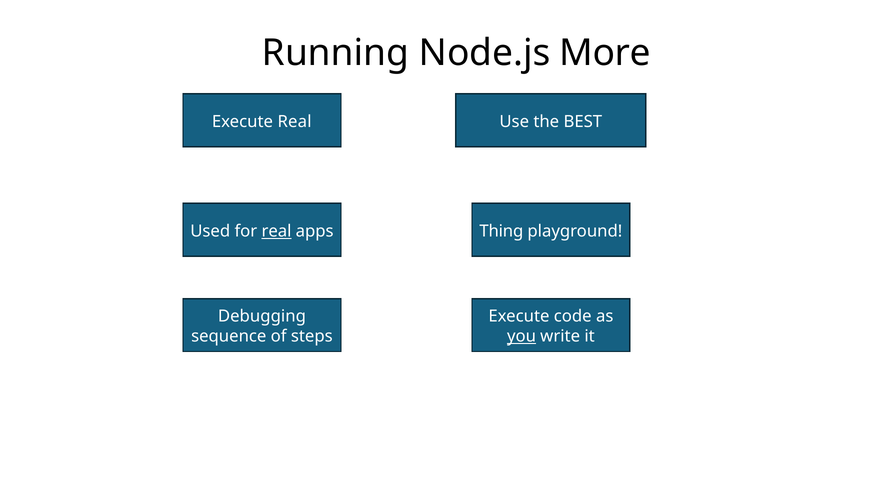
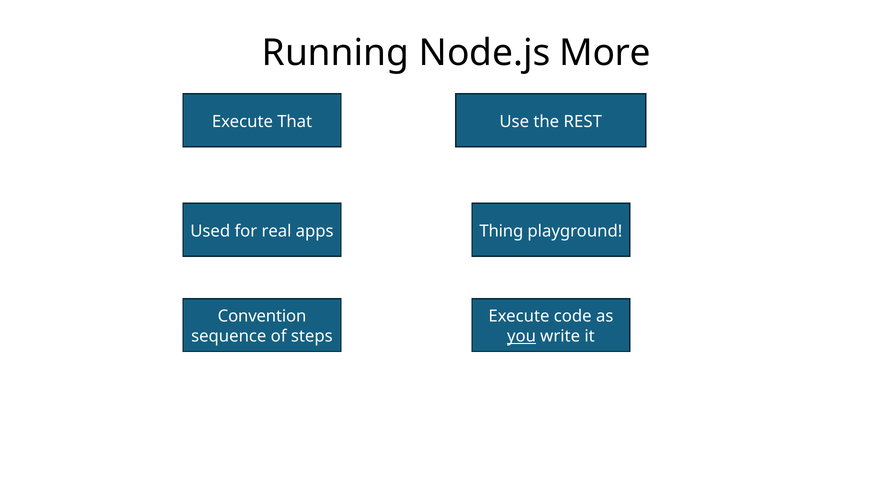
Execute Real: Real -> That
BEST: BEST -> REST
real at (277, 231) underline: present -> none
Debugging: Debugging -> Convention
